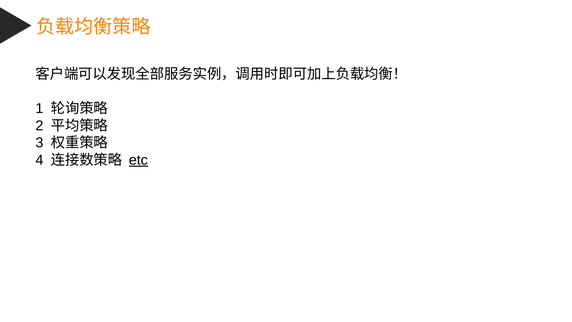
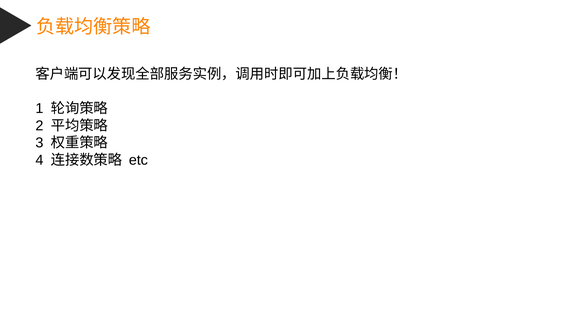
etc underline: present -> none
